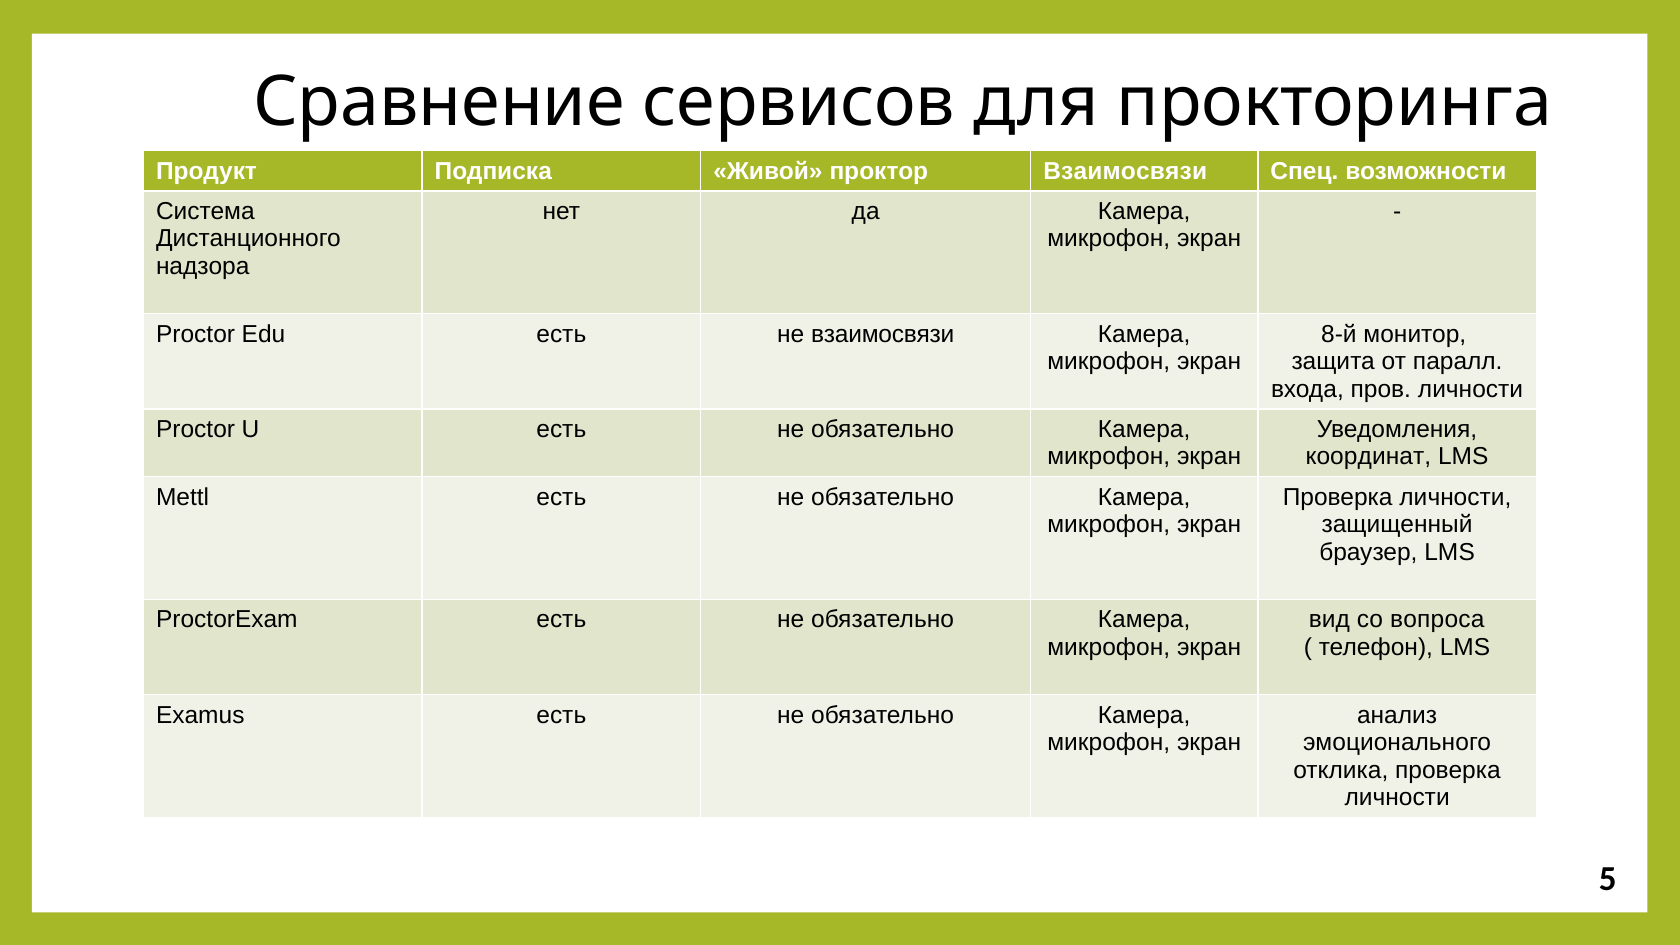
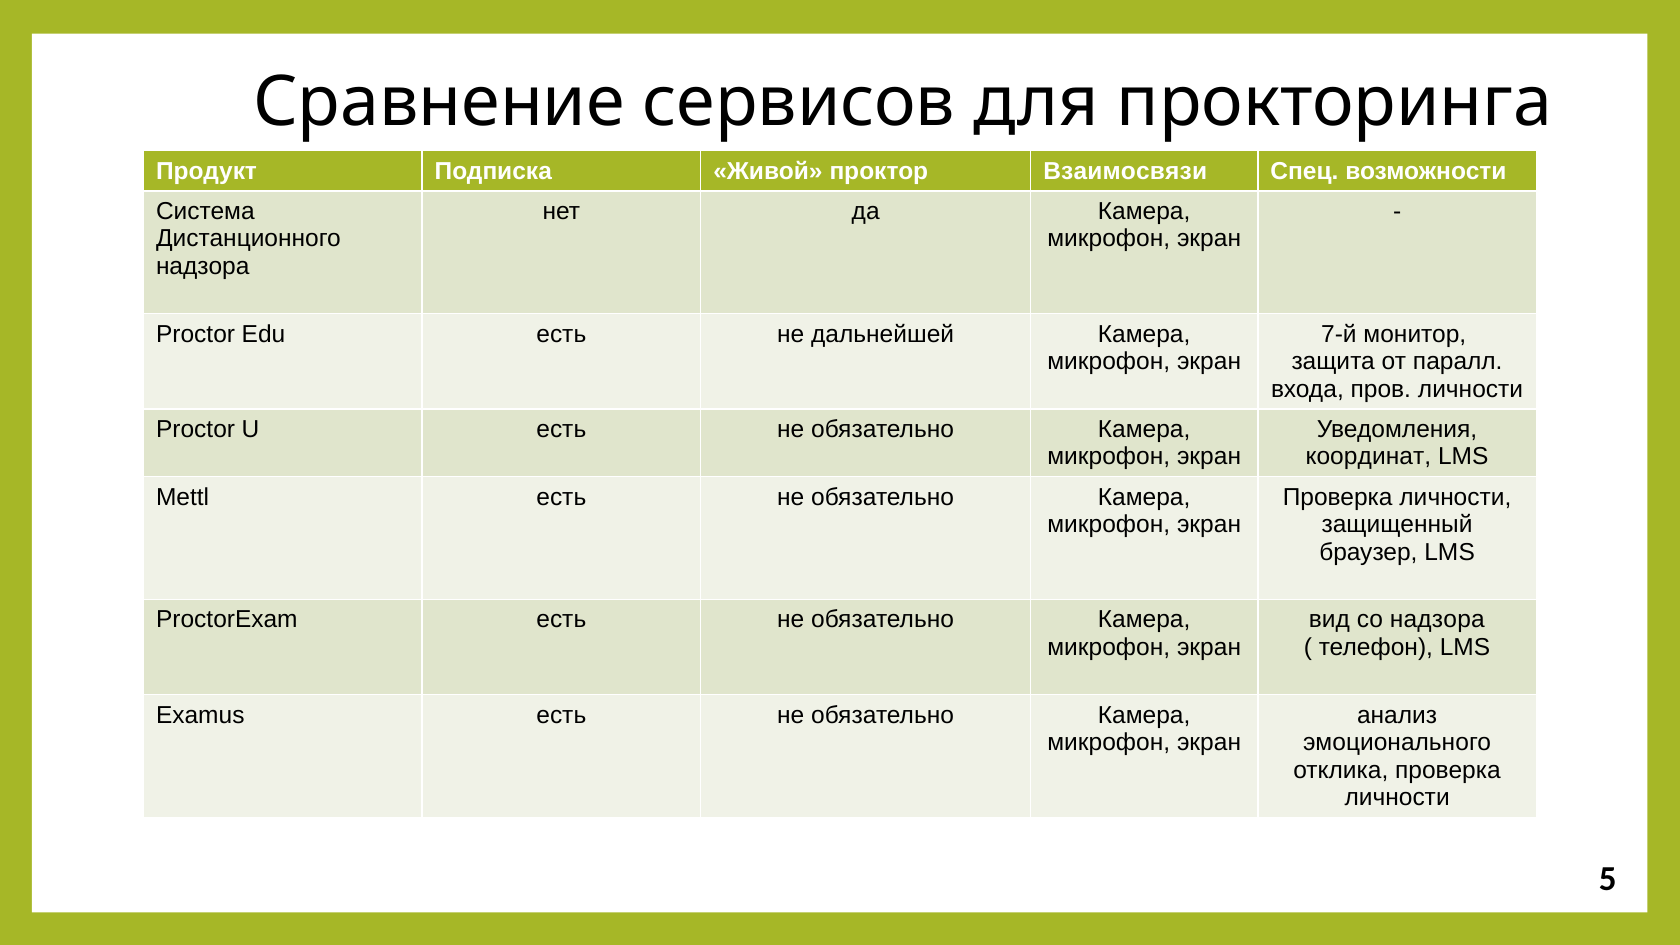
не взаимосвязи: взаимосвязи -> дальнейшей
8-й: 8-й -> 7-й
со вопроса: вопроса -> надзора
